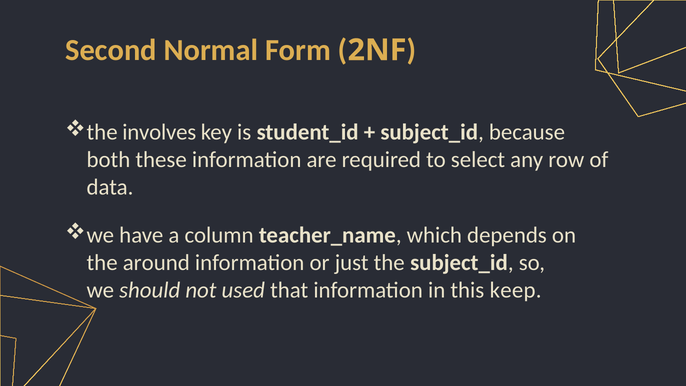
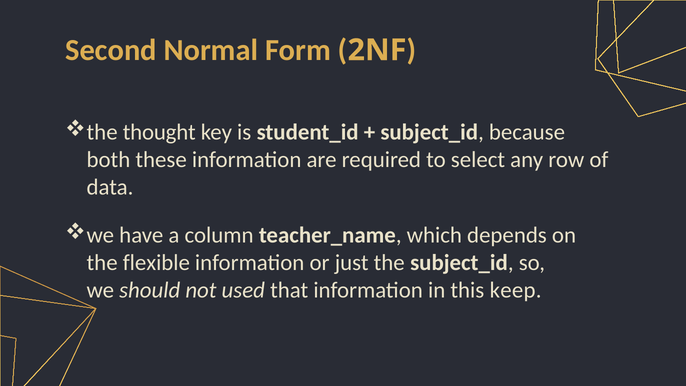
involves: involves -> thought
around: around -> flexible
